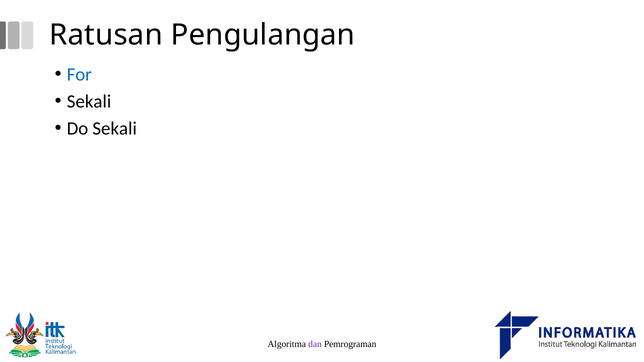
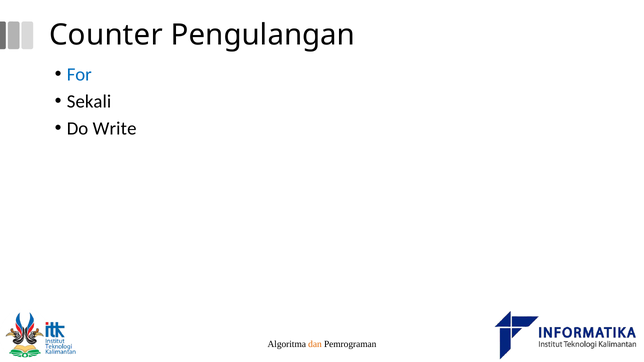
Ratusan: Ratusan -> Counter
Do Sekali: Sekali -> Write
dan colour: purple -> orange
